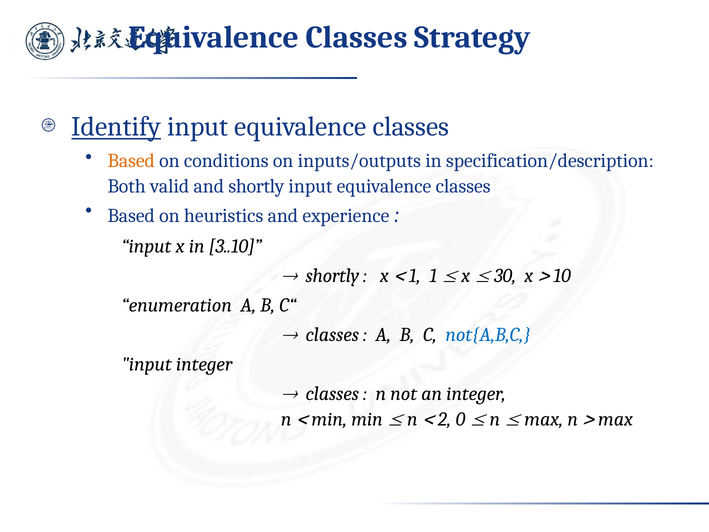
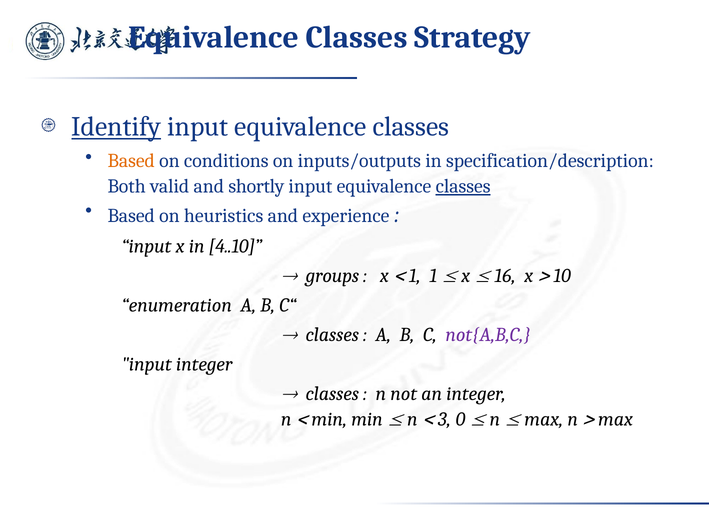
classes at (463, 186) underline: none -> present
3..10: 3..10 -> 4..10
shortly at (332, 275): shortly -> groups
30: 30 -> 16
not{A,B,C colour: blue -> purple
2: 2 -> 3
